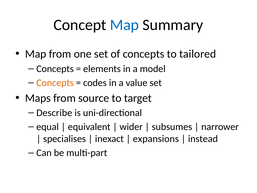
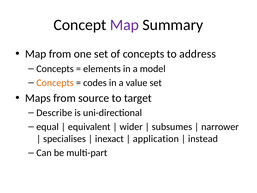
Map at (124, 25) colour: blue -> purple
tailored: tailored -> address
expansions: expansions -> application
